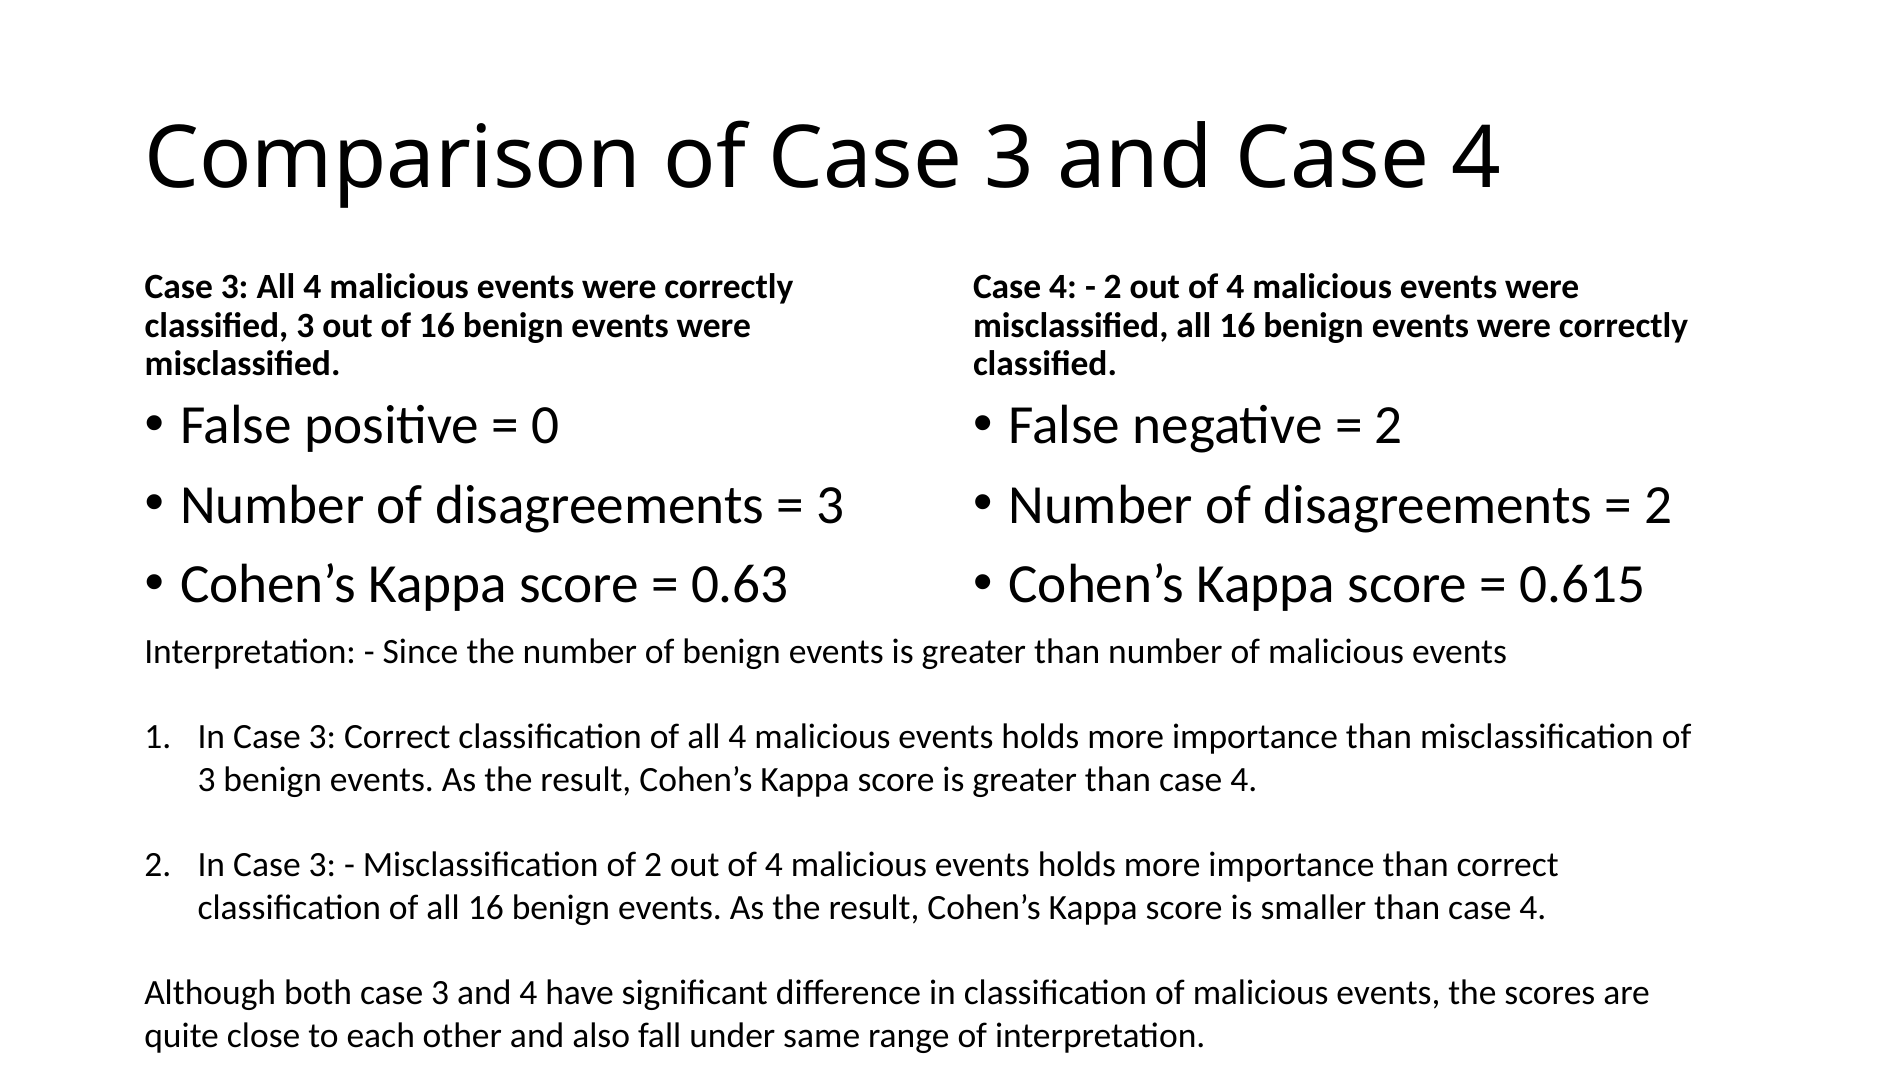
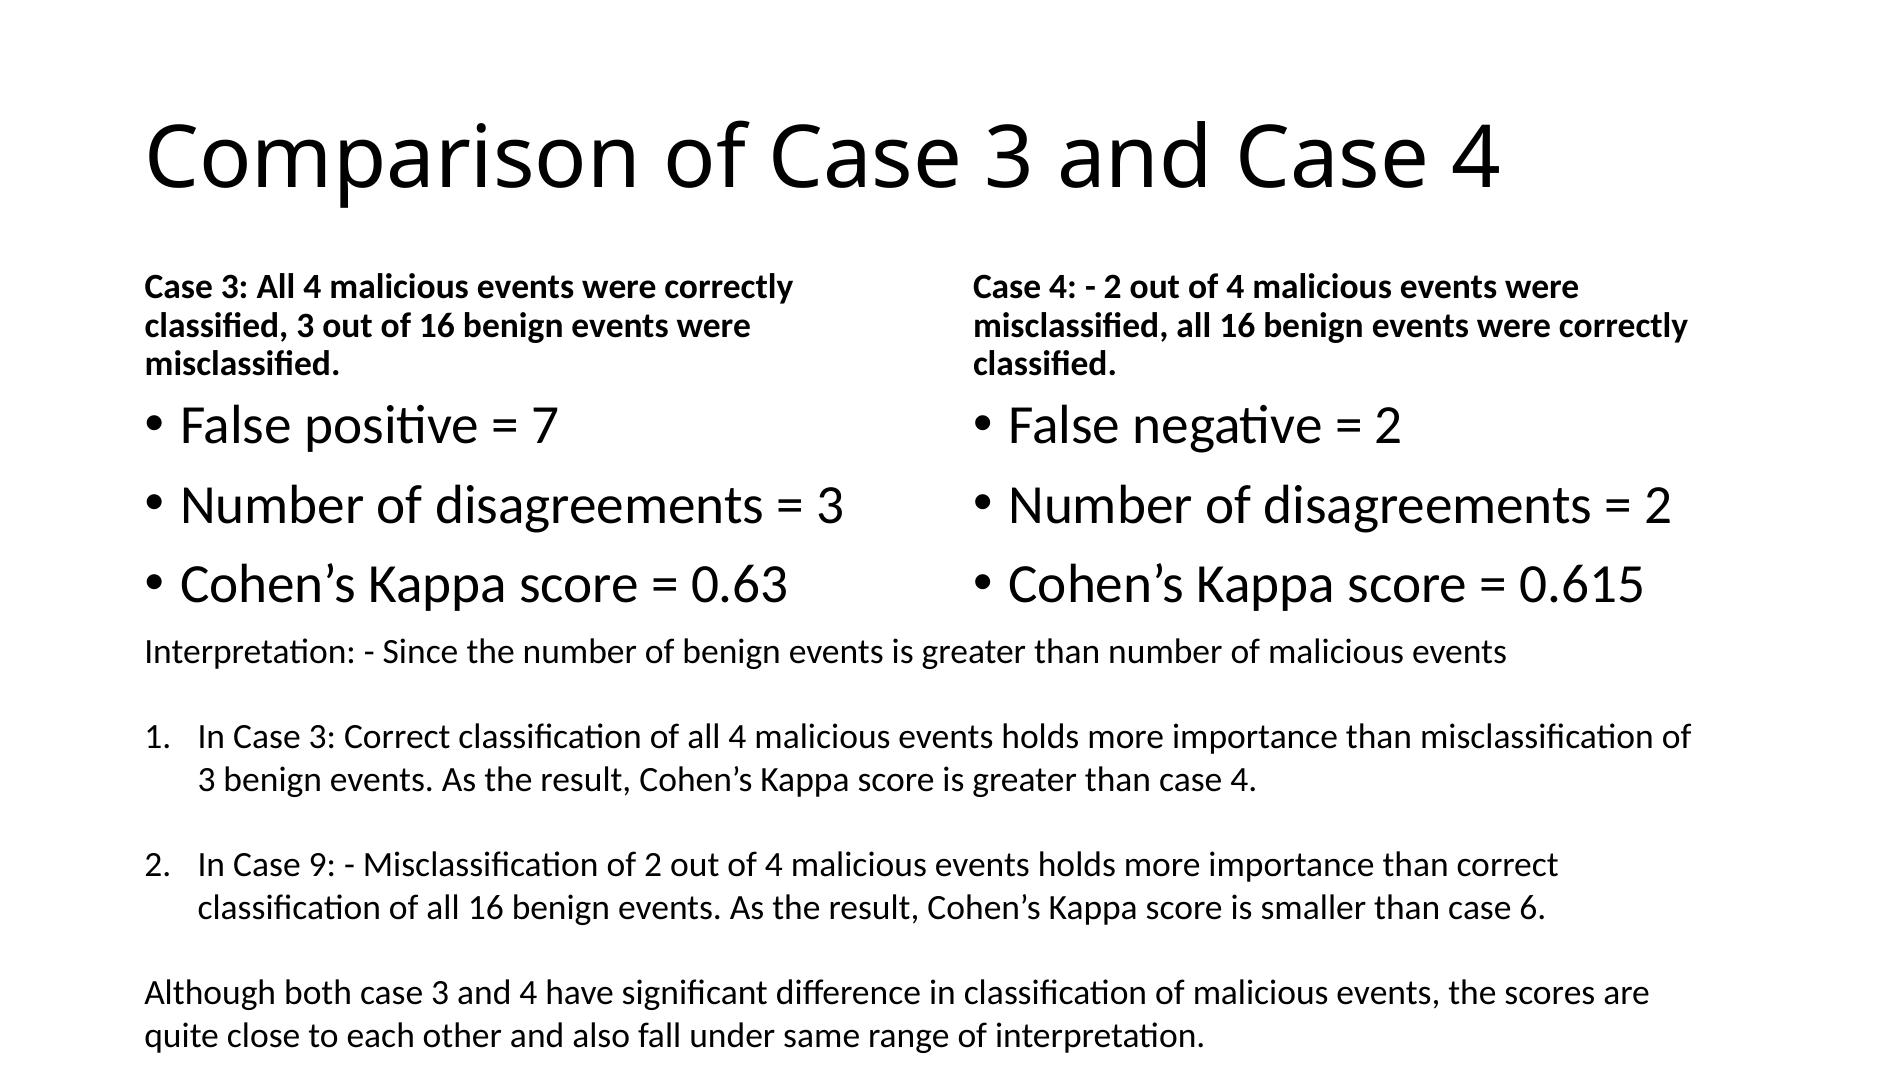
0: 0 -> 7
2 In Case 3: 3 -> 9
smaller than case 4: 4 -> 6
